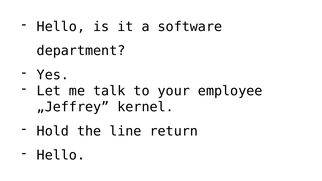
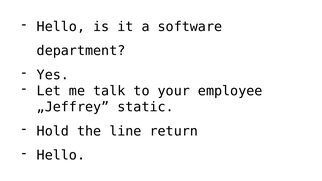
kernel: kernel -> static
